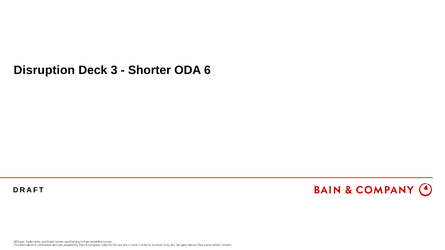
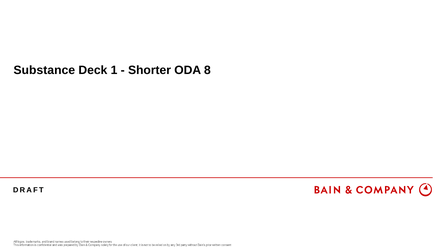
Disruption: Disruption -> Substance
3: 3 -> 1
6: 6 -> 8
